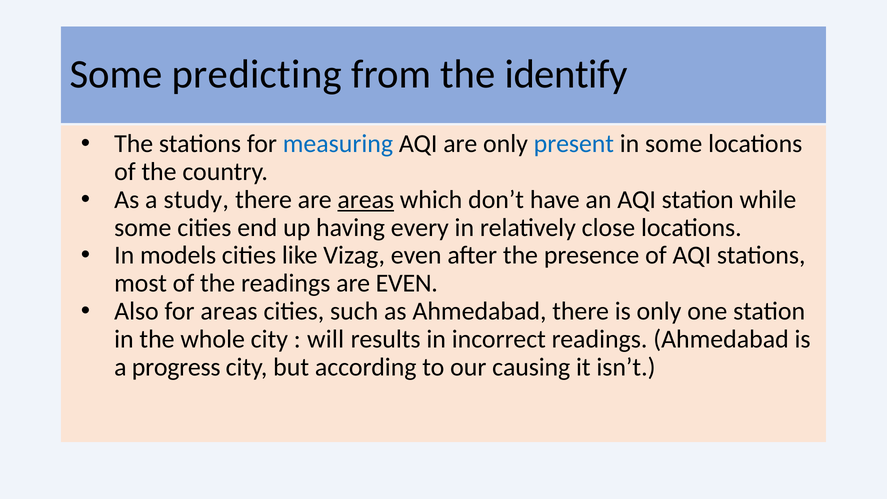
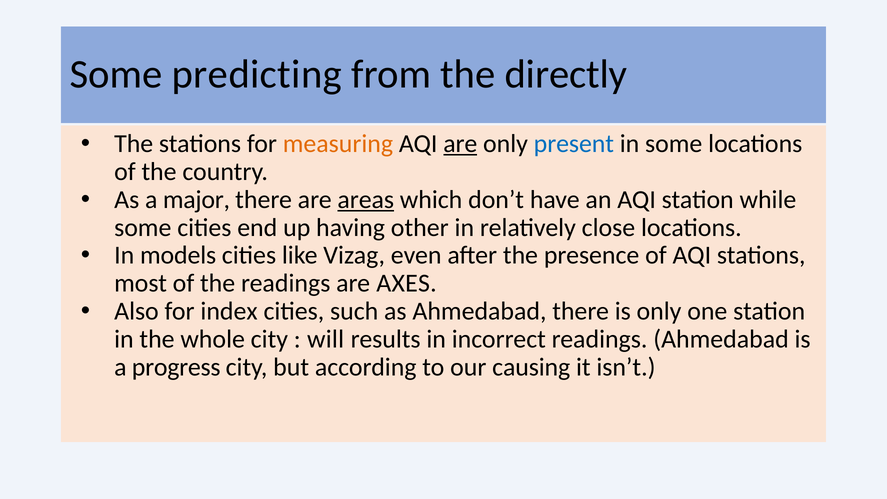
identify: identify -> directly
measuring colour: blue -> orange
are at (460, 144) underline: none -> present
study: study -> major
every: every -> other
are EVEN: EVEN -> AXES
for areas: areas -> index
